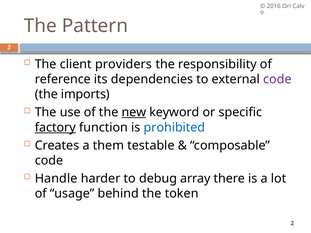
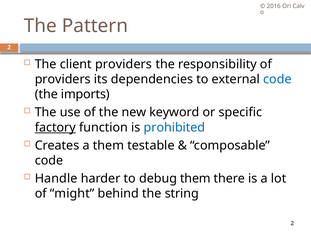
reference at (63, 79): reference -> providers
code at (277, 79) colour: purple -> blue
new underline: present -> none
debug array: array -> them
usage: usage -> might
token: token -> string
